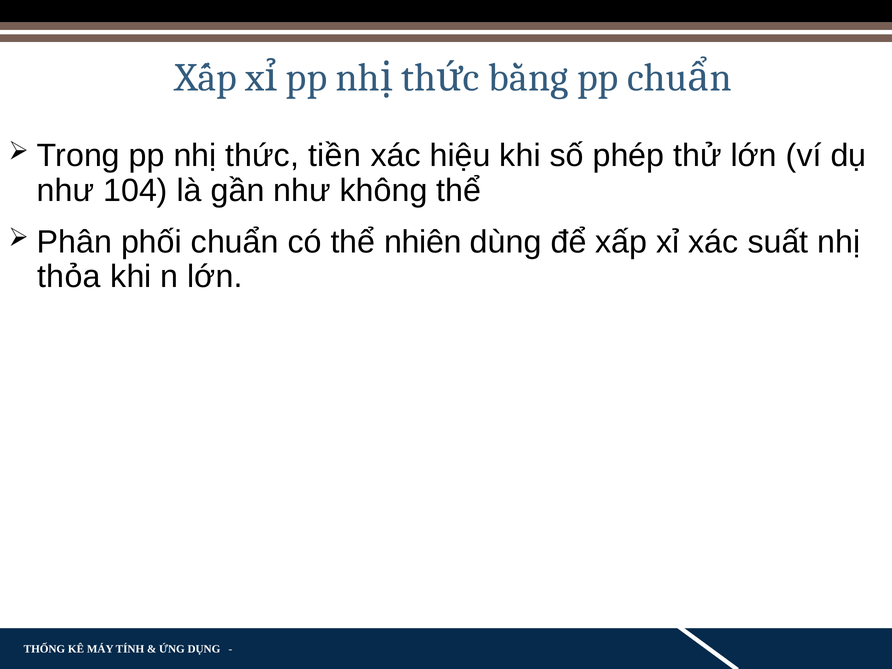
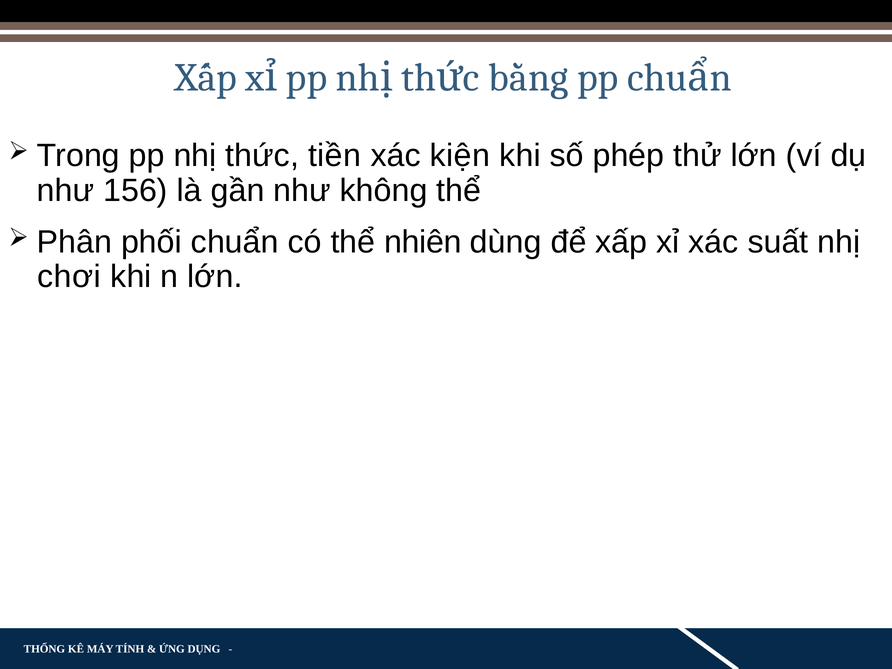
hiệu: hiệu -> kiện
104: 104 -> 156
thỏa: thỏa -> chơi
